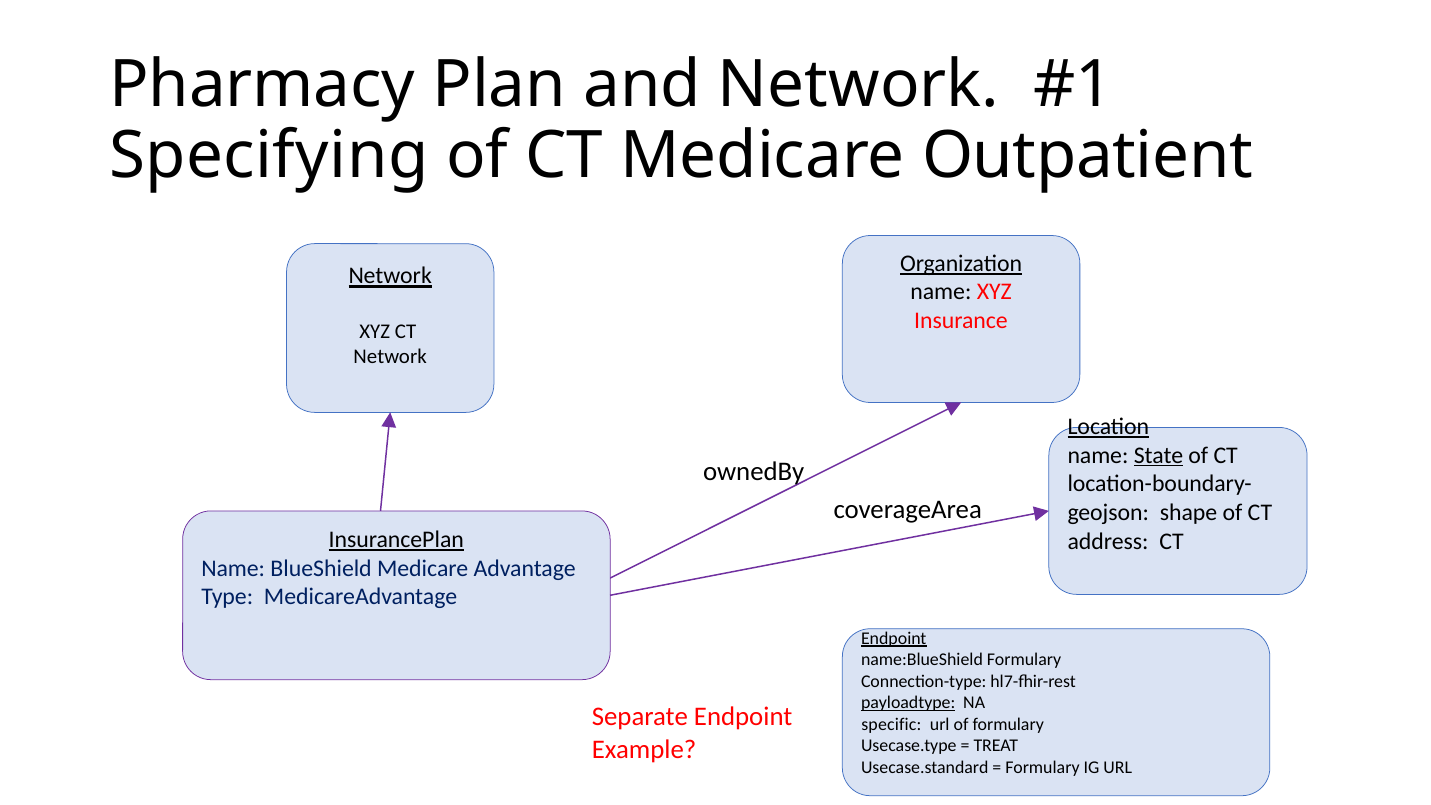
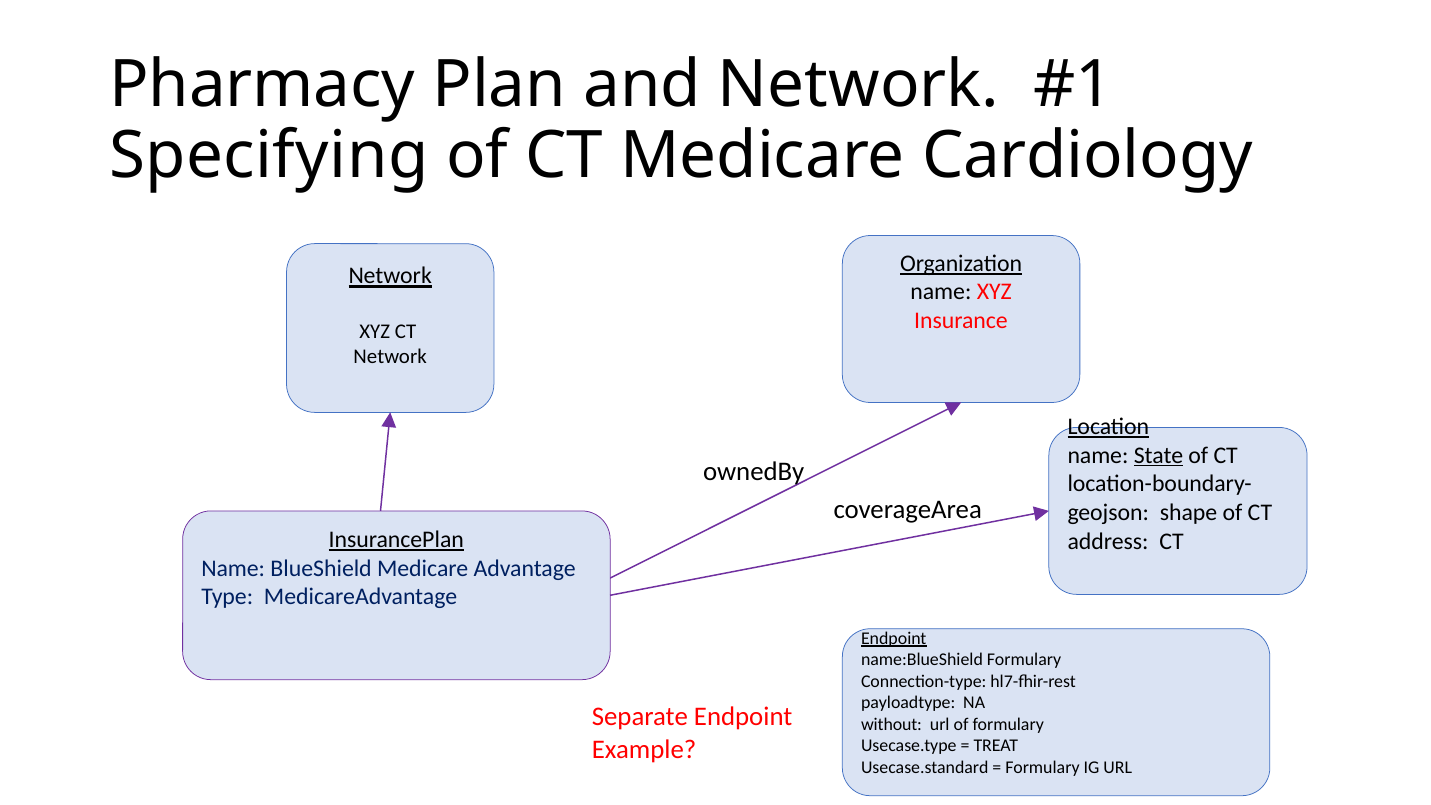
Outpatient: Outpatient -> Cardiology
payloadtype underline: present -> none
specific: specific -> without
